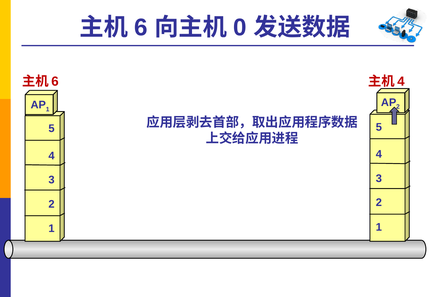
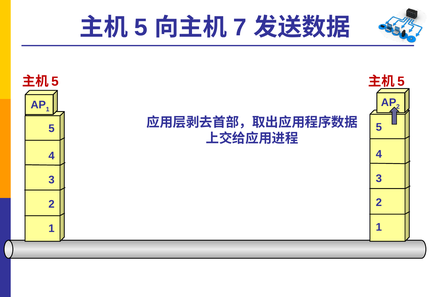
6 at (141, 28): 6 -> 5
0: 0 -> 7
6 at (55, 81): 6 -> 5
4 at (401, 81): 4 -> 5
